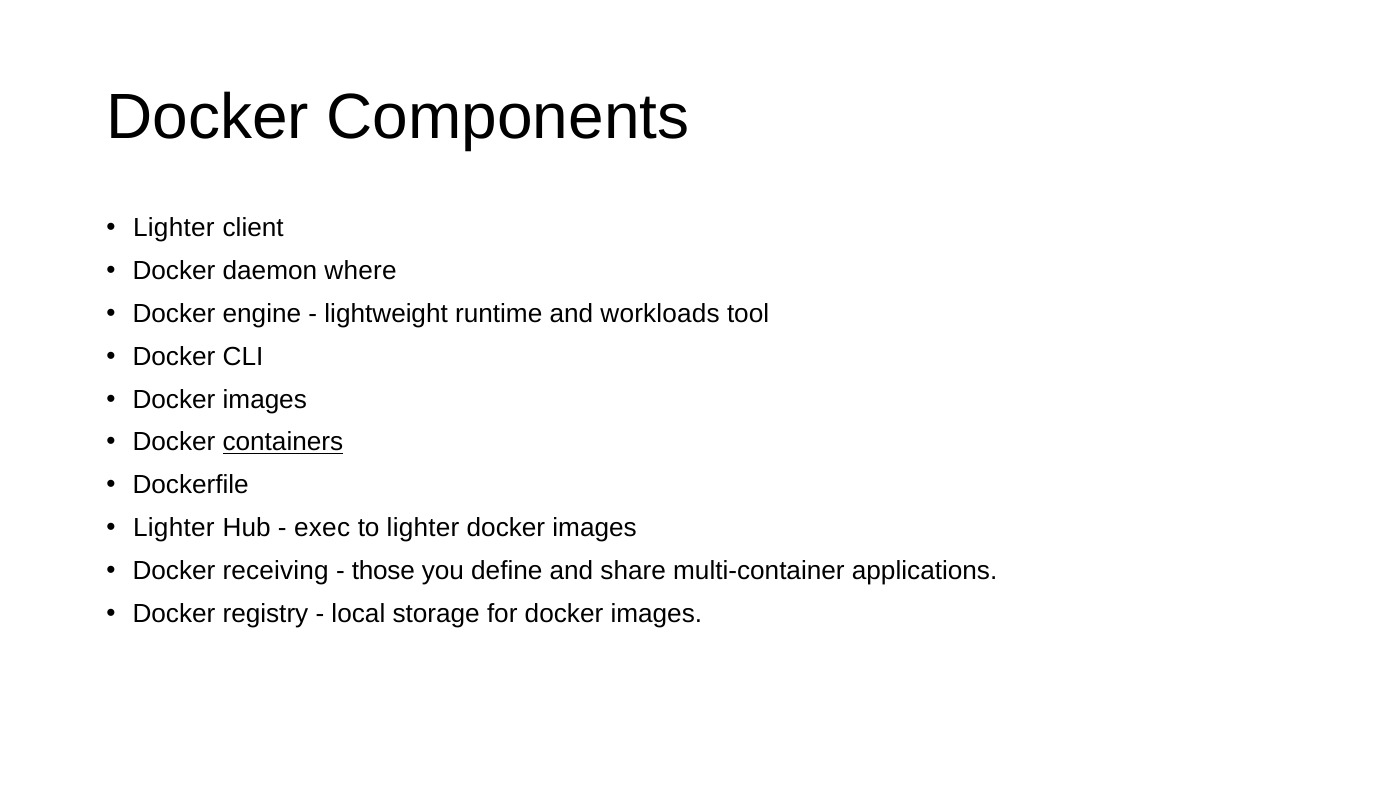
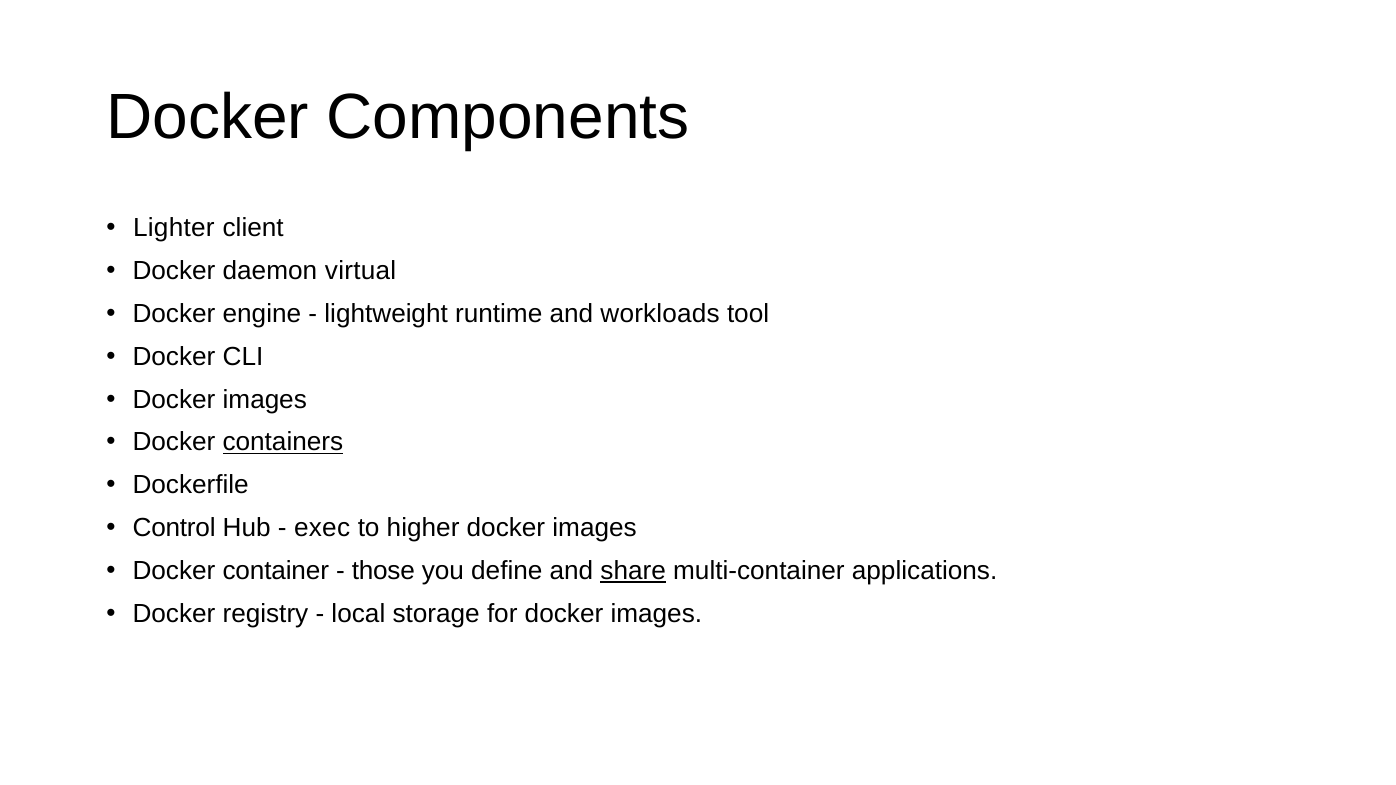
where: where -> virtual
Lighter at (174, 528): Lighter -> Control
to lighter: lighter -> higher
receiving: receiving -> container
share underline: none -> present
